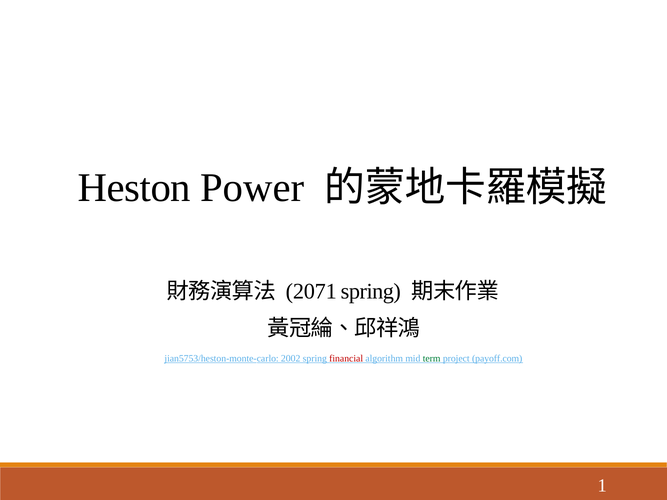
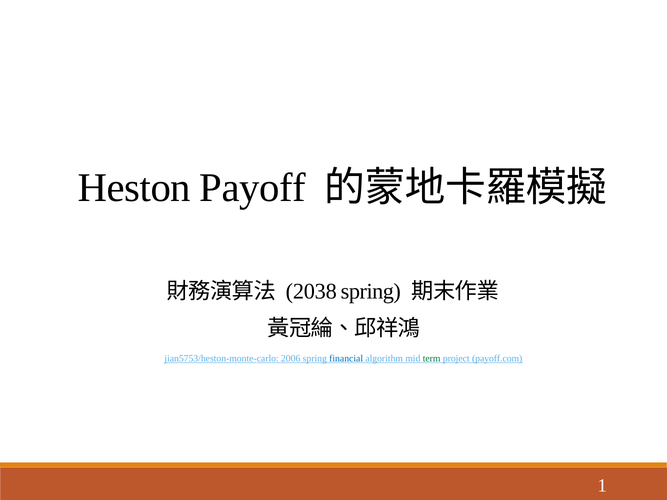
Power: Power -> Payoff
2071: 2071 -> 2038
2002: 2002 -> 2006
financial colour: red -> blue
